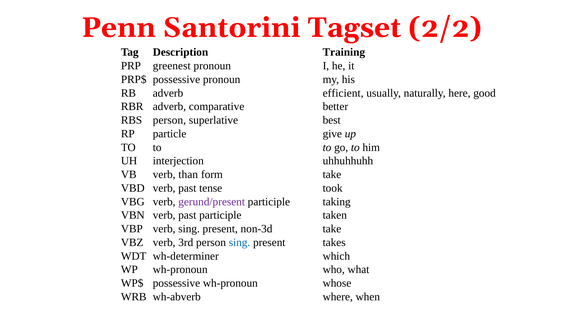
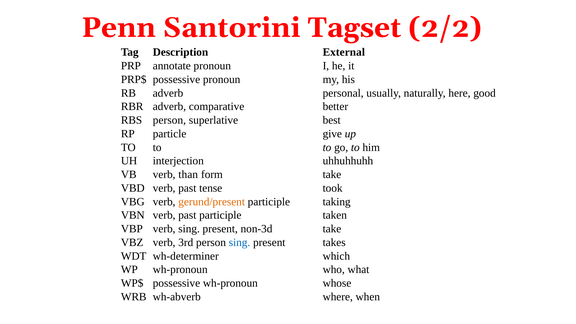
Training: Training -> External
greenest: greenest -> annotate
efficient: efficient -> personal
gerund/present colour: purple -> orange
